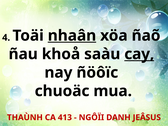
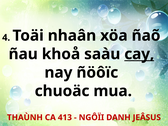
nhaân underline: present -> none
